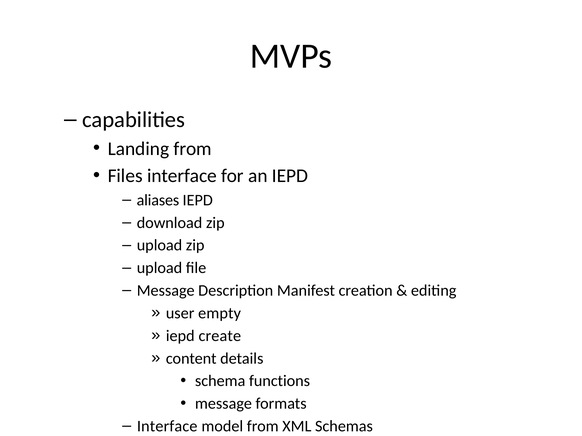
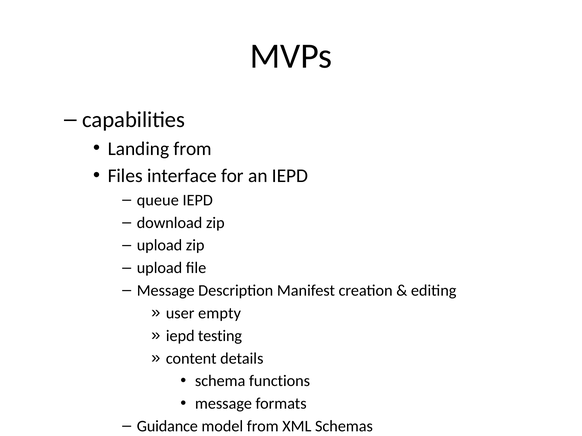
aliases at (158, 200): aliases -> queue
create: create -> testing
Interface at (167, 427): Interface -> Guidance
